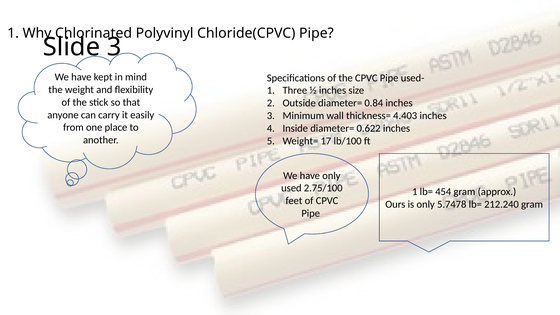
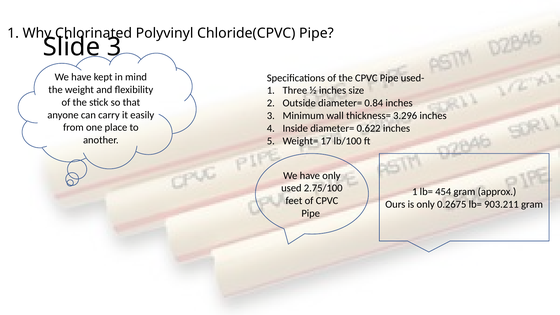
4.403: 4.403 -> 3.296
5.7478: 5.7478 -> 0.2675
212.240: 212.240 -> 903.211
